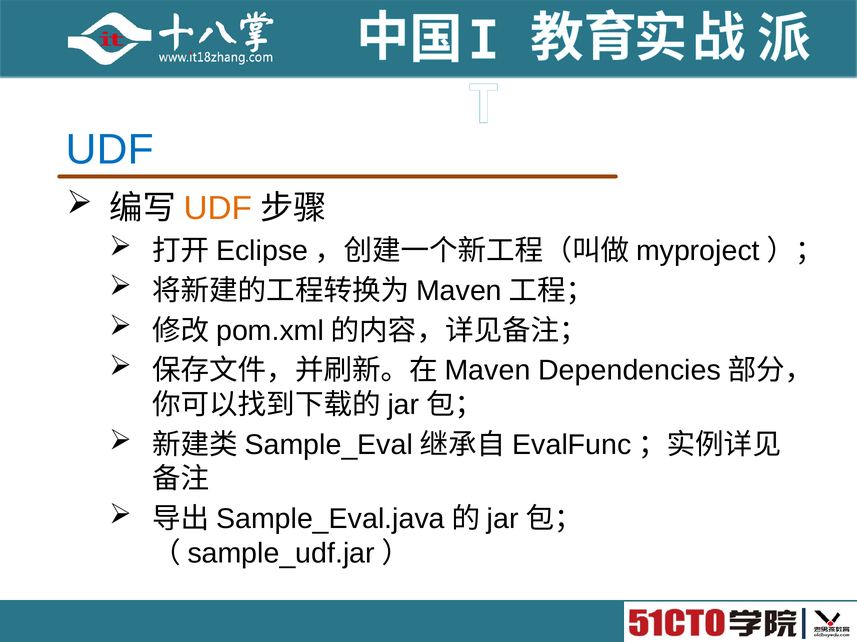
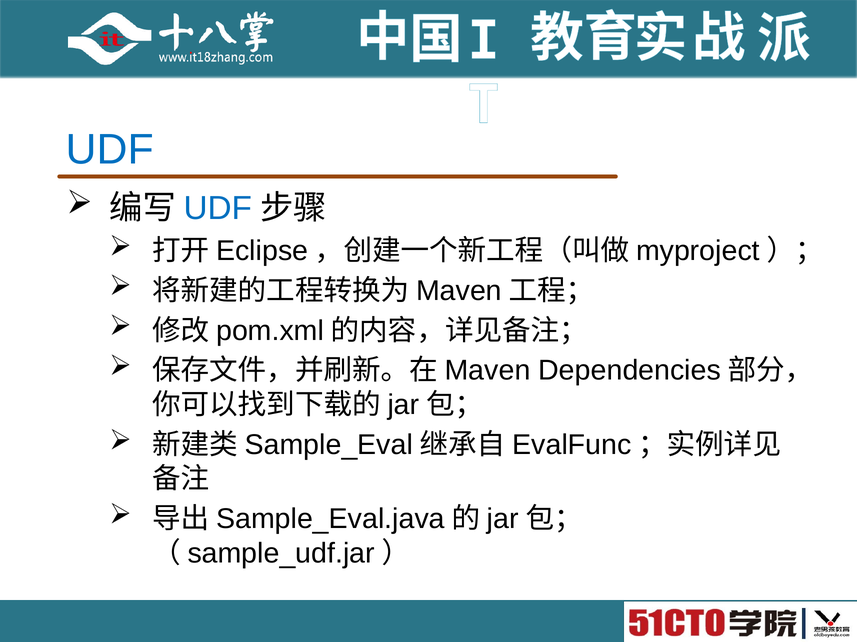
UDF at (218, 209) colour: orange -> blue
